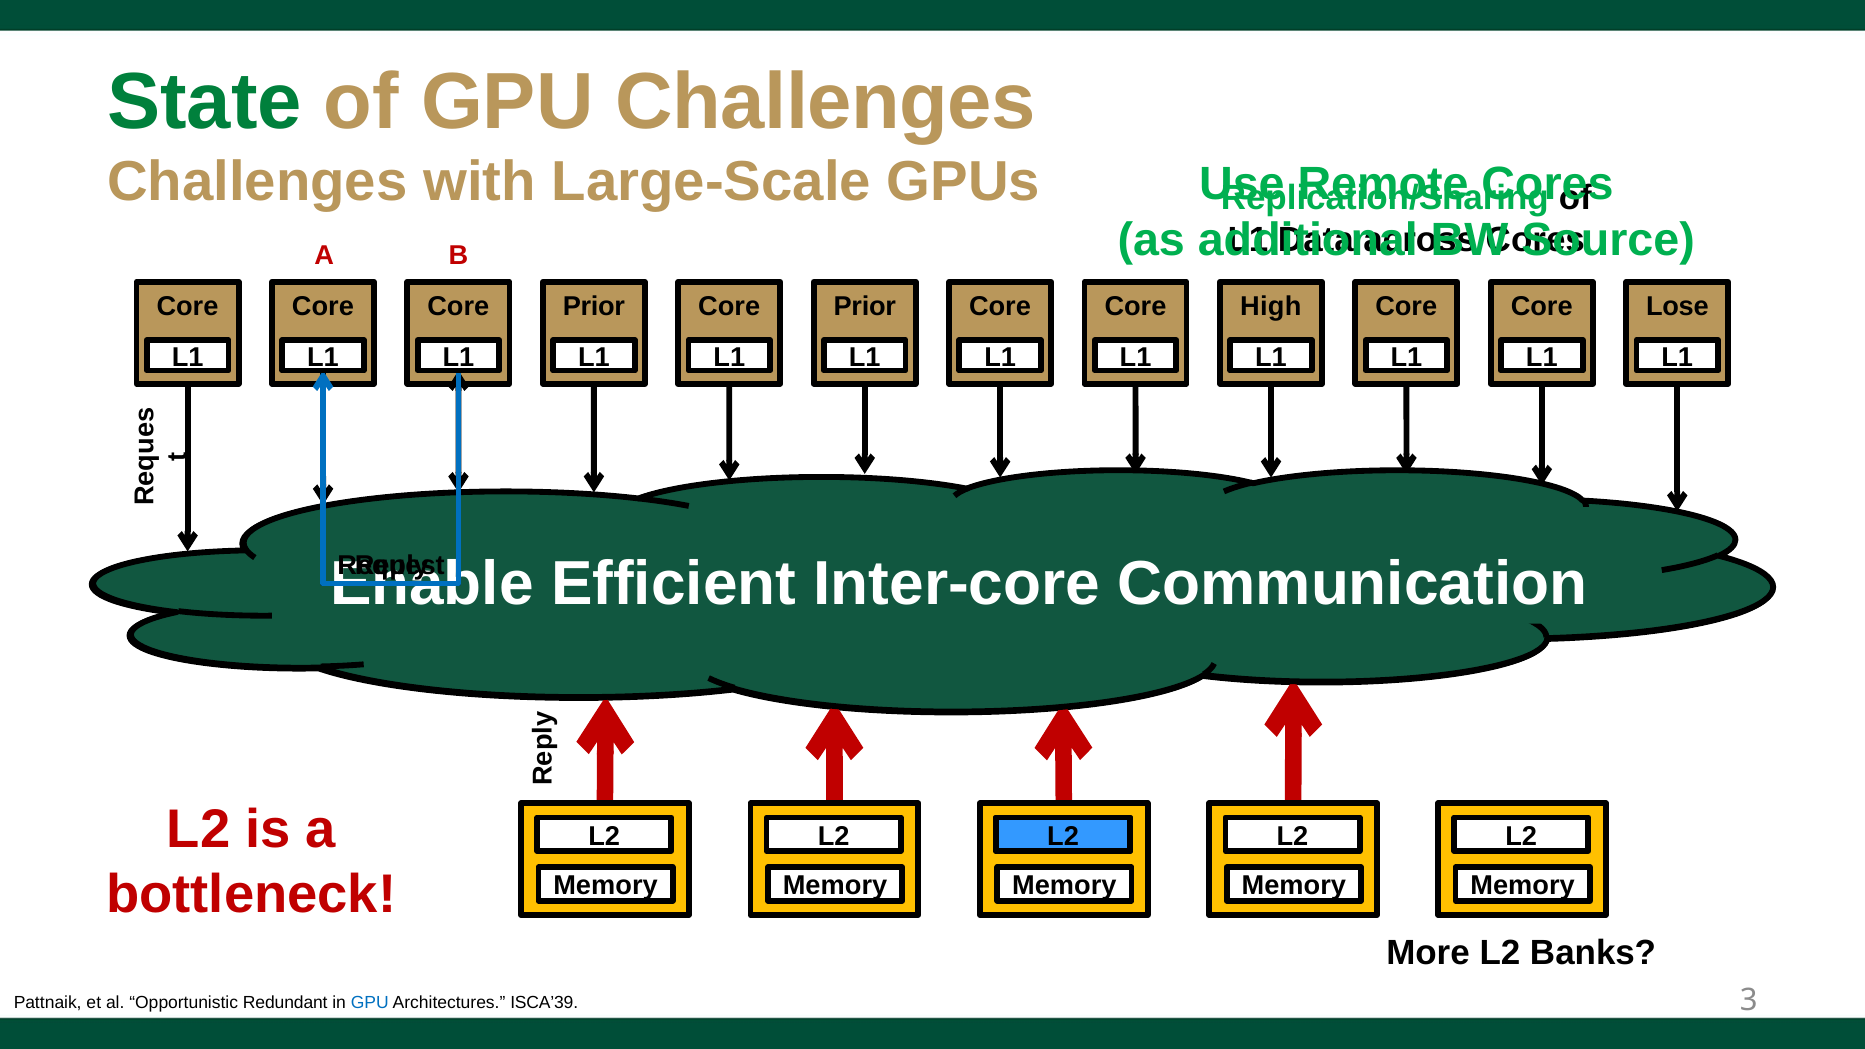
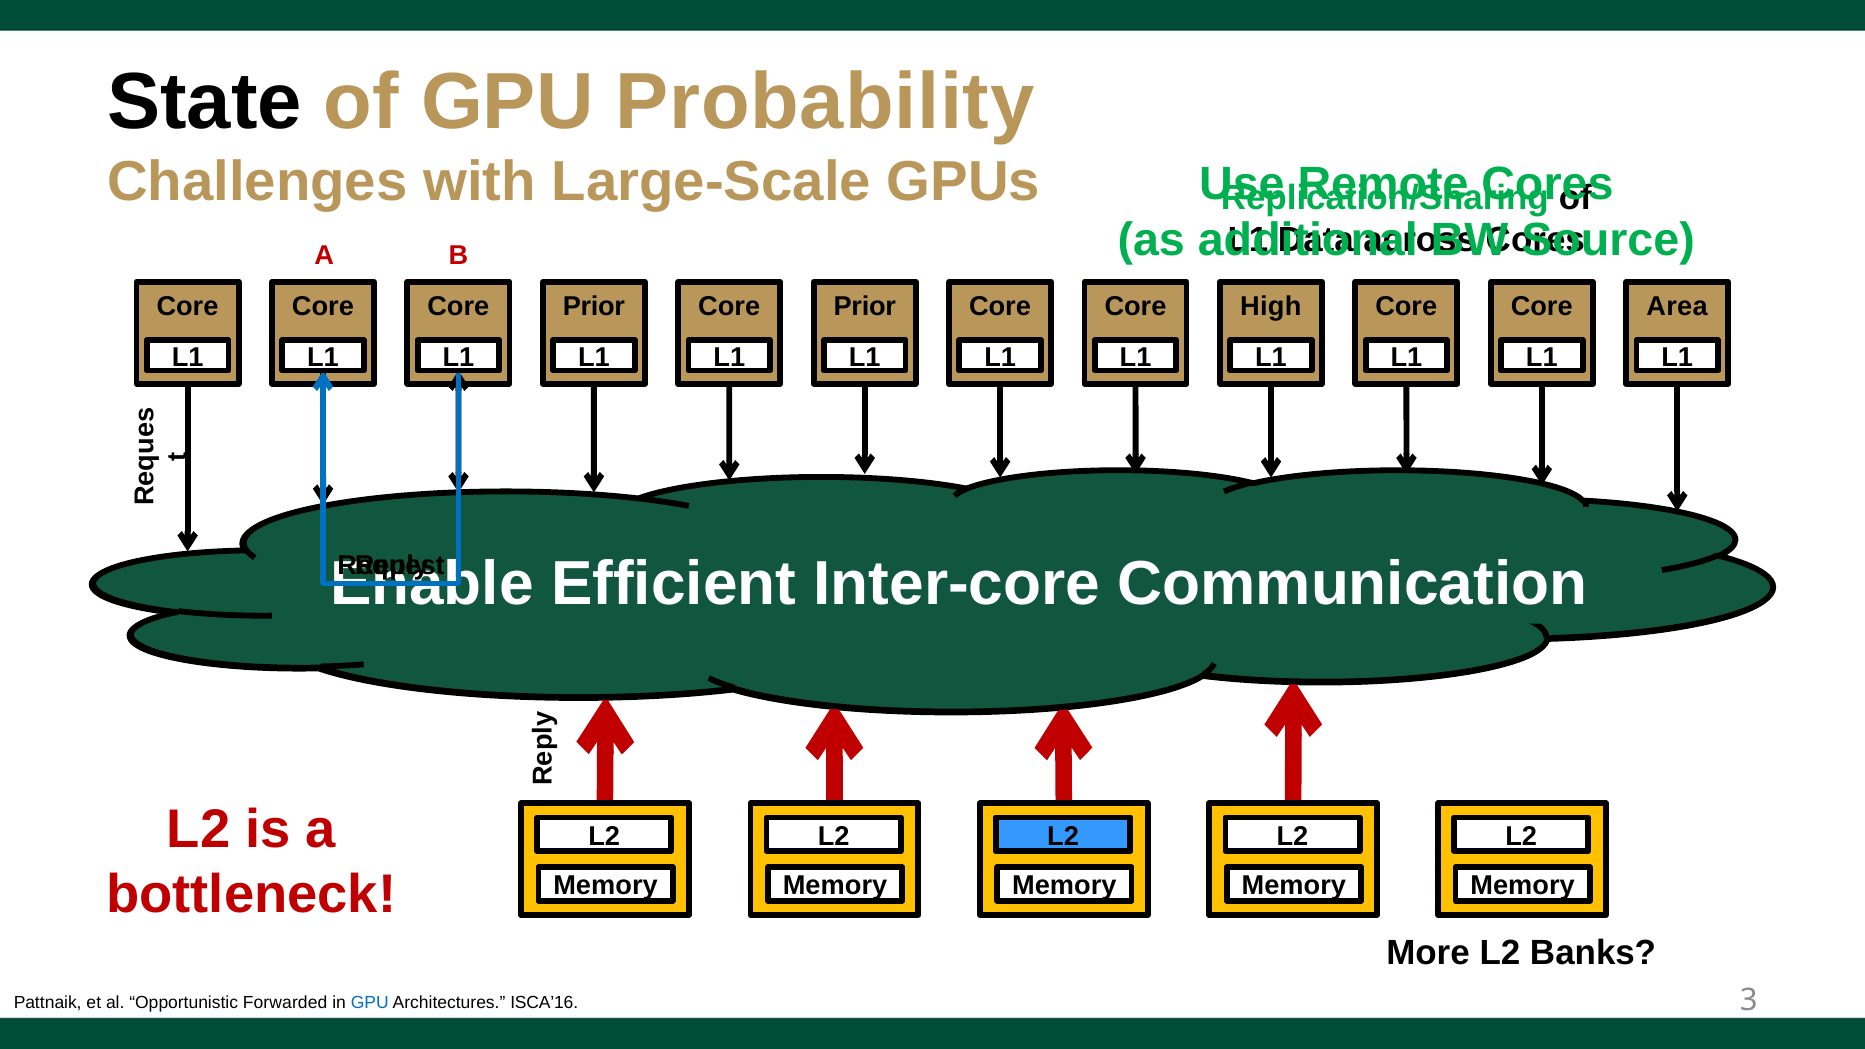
State colour: green -> black
GPU Challenges: Challenges -> Probability
Lose: Lose -> Area
Redundant: Redundant -> Forwarded
ISCA’39: ISCA’39 -> ISCA’16
